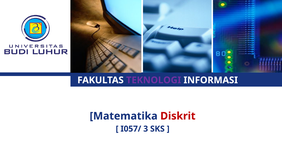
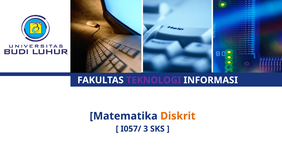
Diskrit colour: red -> orange
